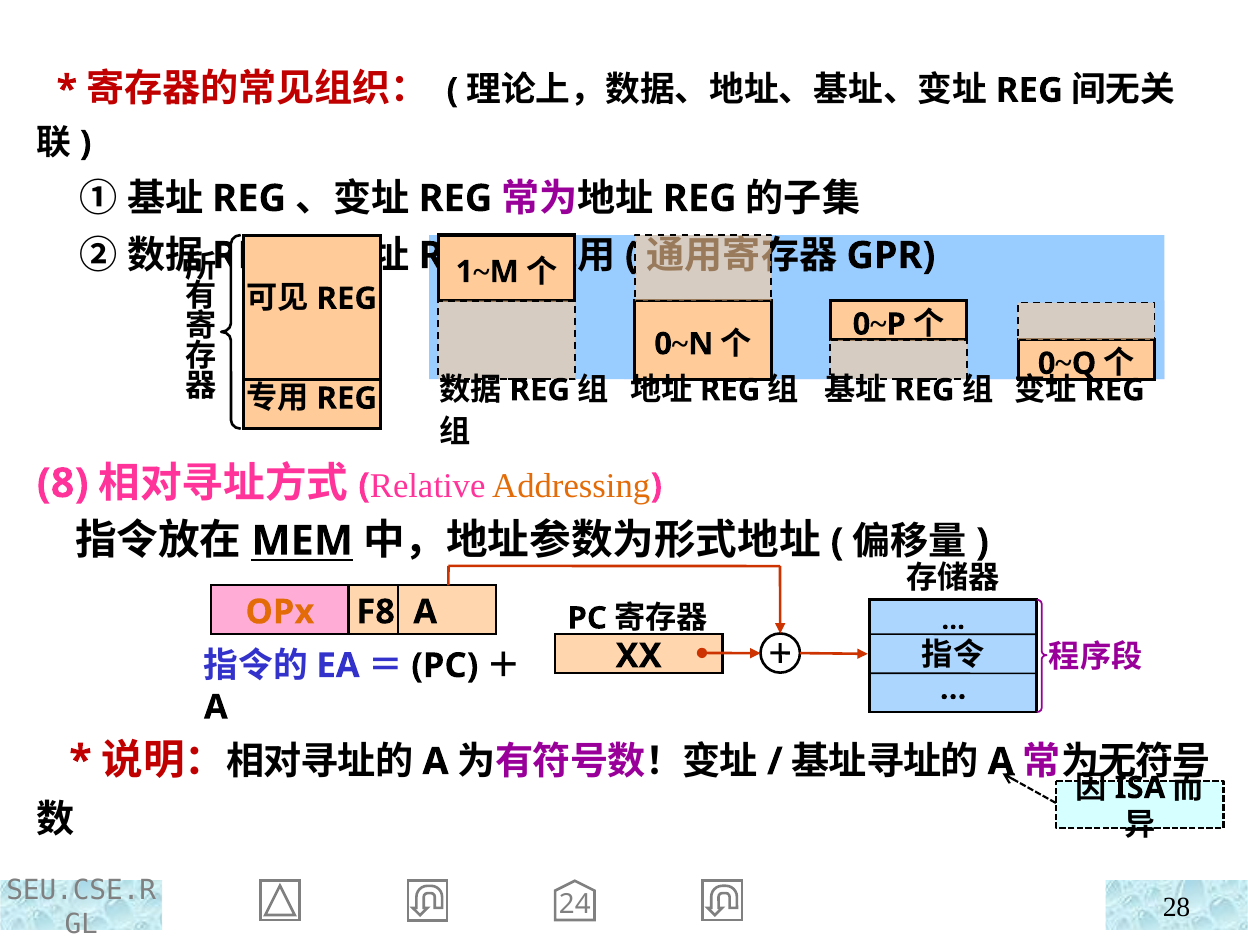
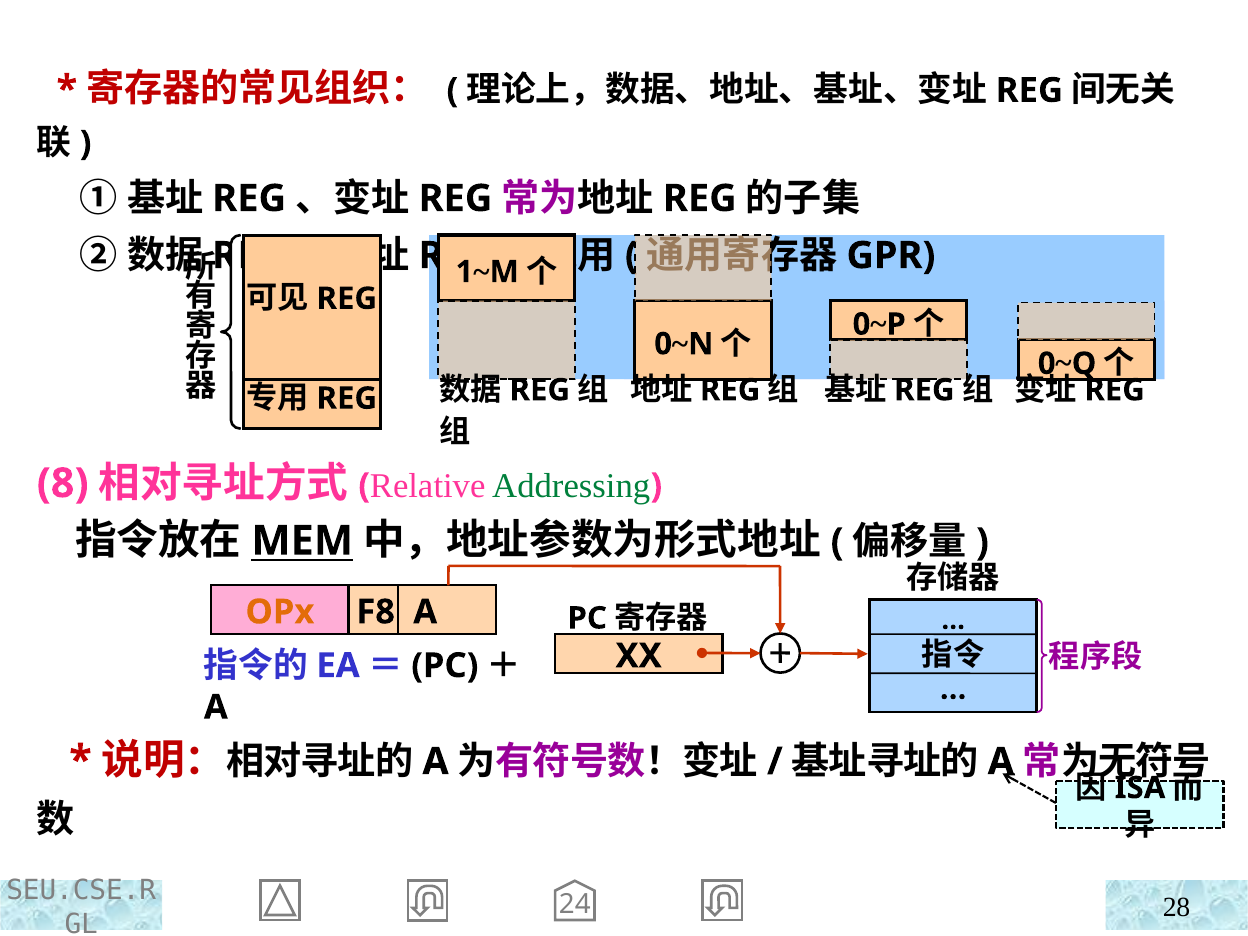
Addressing colour: orange -> green
